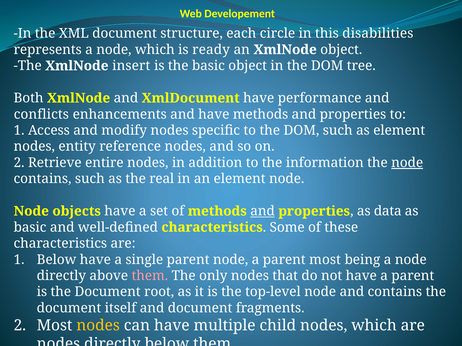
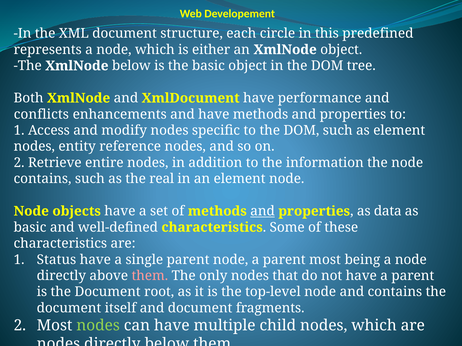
disabilities: disabilities -> predefined
ready: ready -> either
XmlNode insert: insert -> below
node at (407, 163) underline: present -> none
1 Below: Below -> Status
nodes at (98, 326) colour: yellow -> light green
